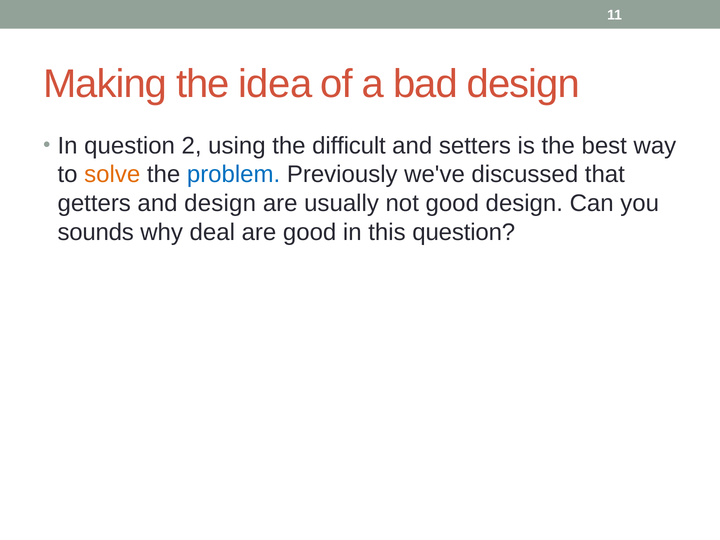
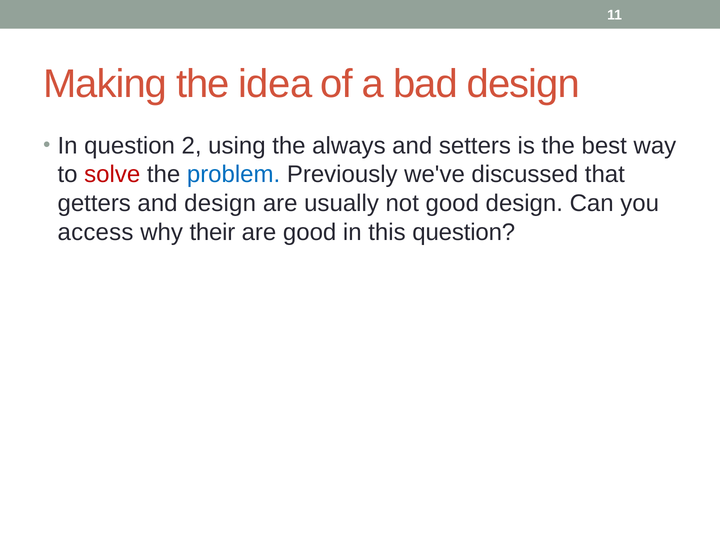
difficult: difficult -> always
solve colour: orange -> red
sounds: sounds -> access
deal: deal -> their
